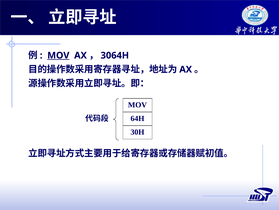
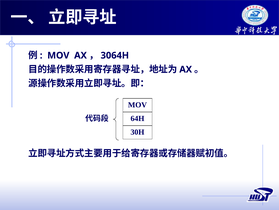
MOV at (58, 55) underline: present -> none
